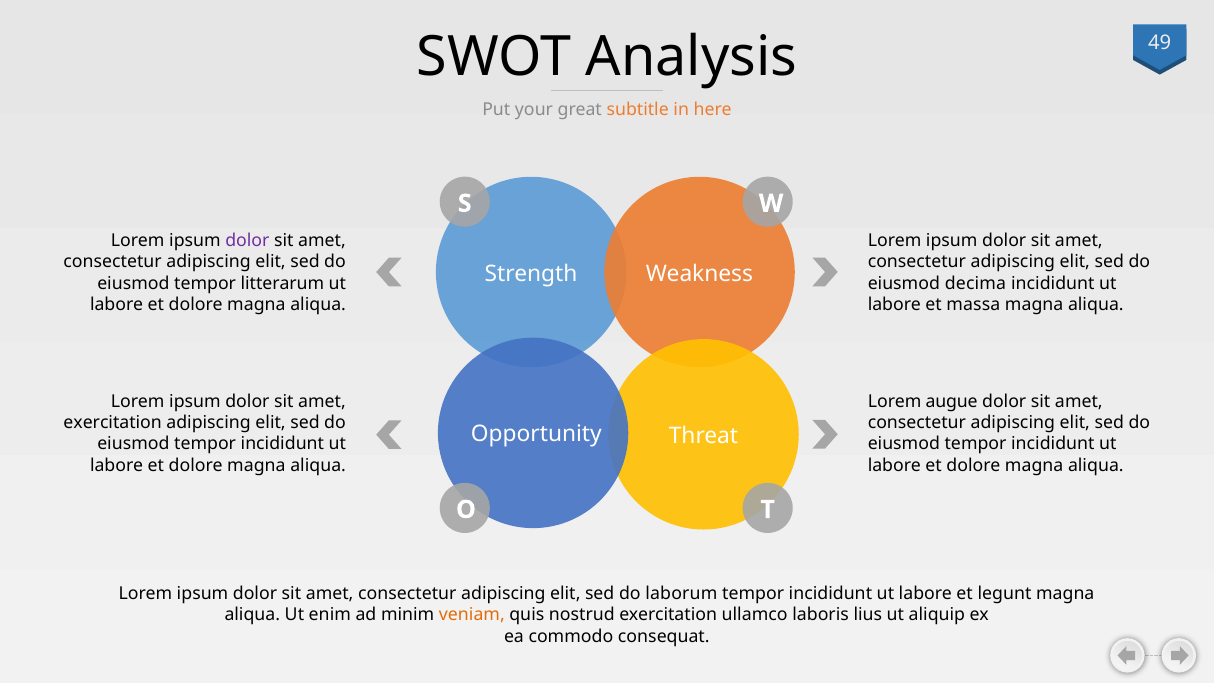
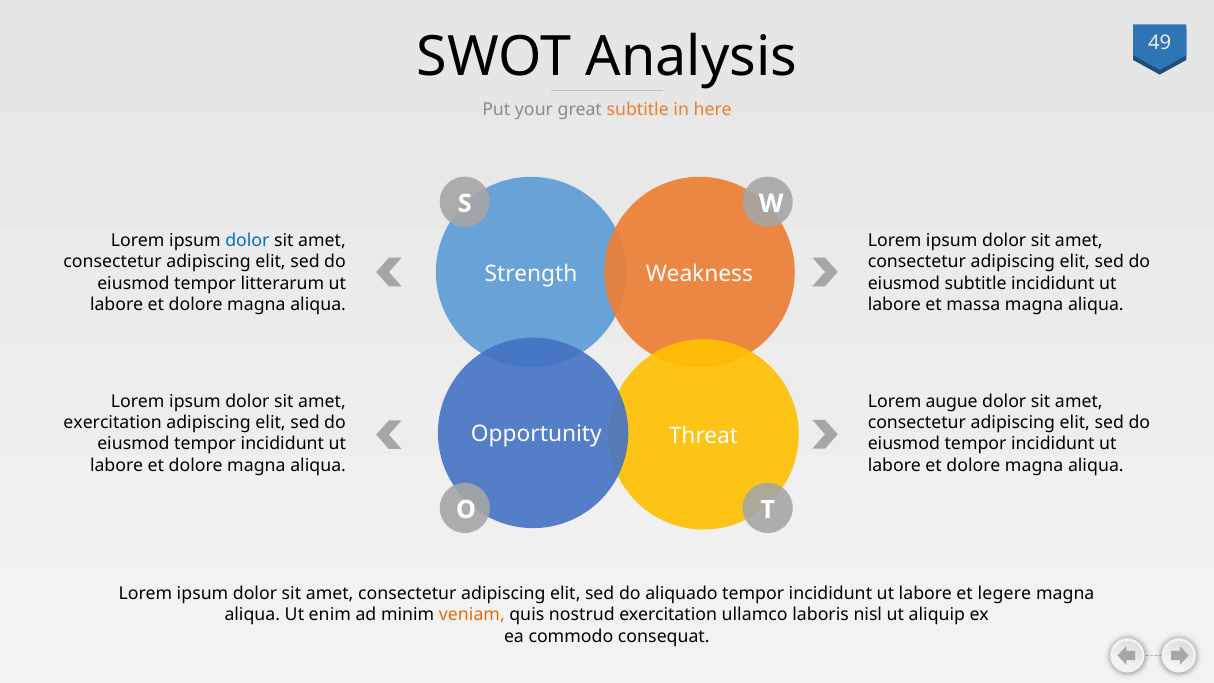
dolor at (247, 241) colour: purple -> blue
eiusmod decima: decima -> subtitle
laborum: laborum -> aliquado
legunt: legunt -> legere
lius: lius -> nisl
